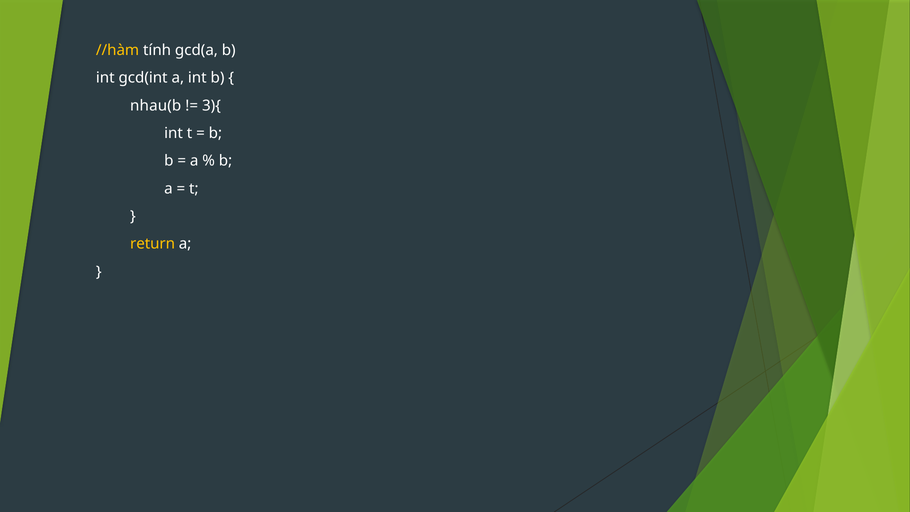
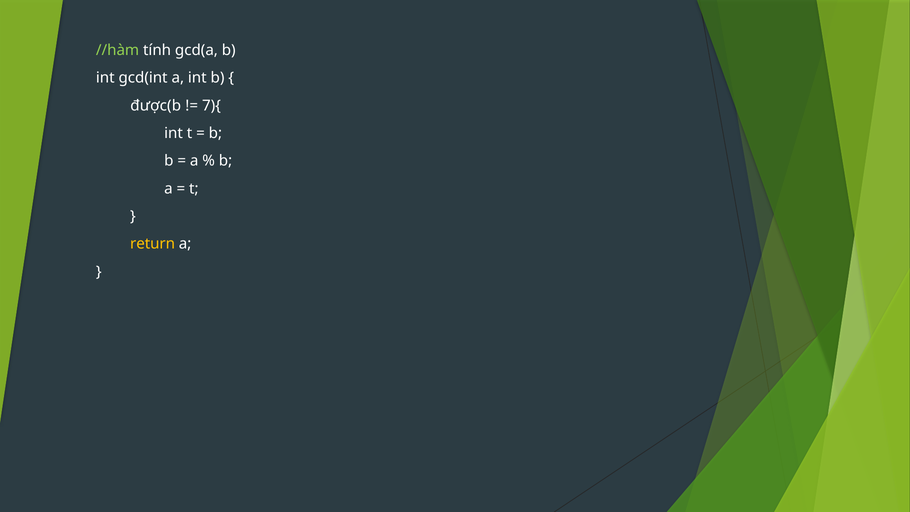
//hàm colour: yellow -> light green
nhau(b: nhau(b -> được(b
3){: 3){ -> 7){
